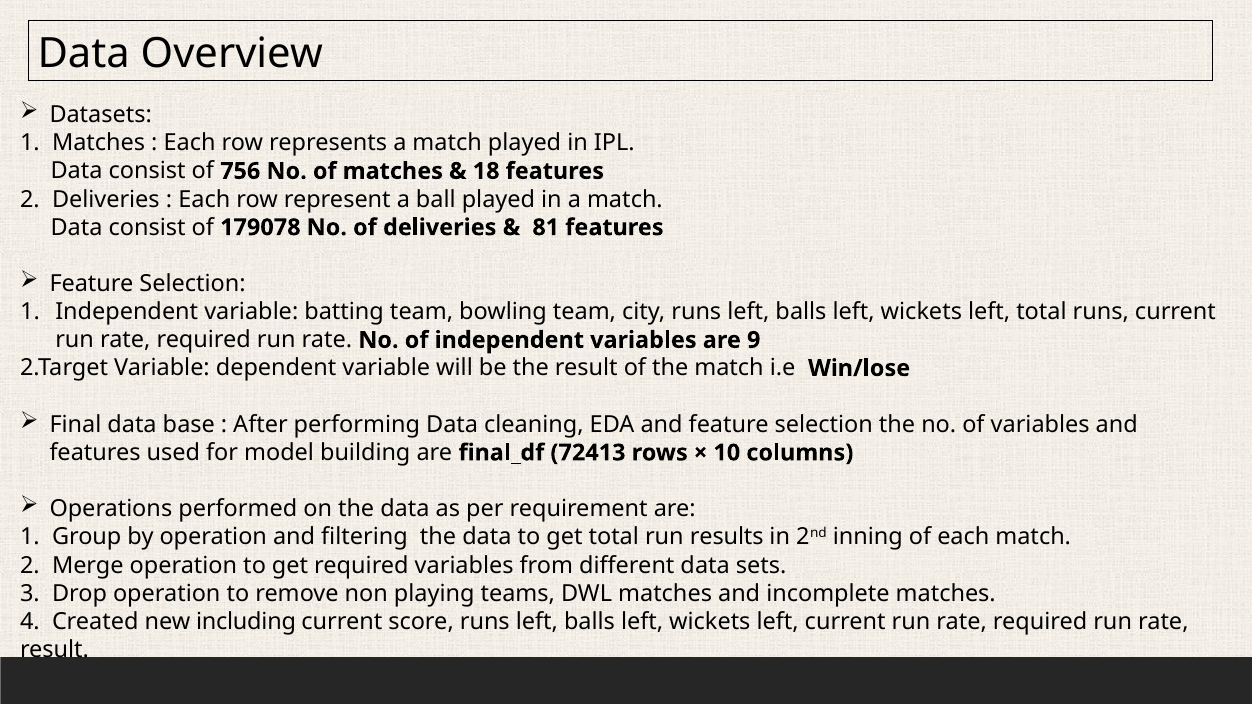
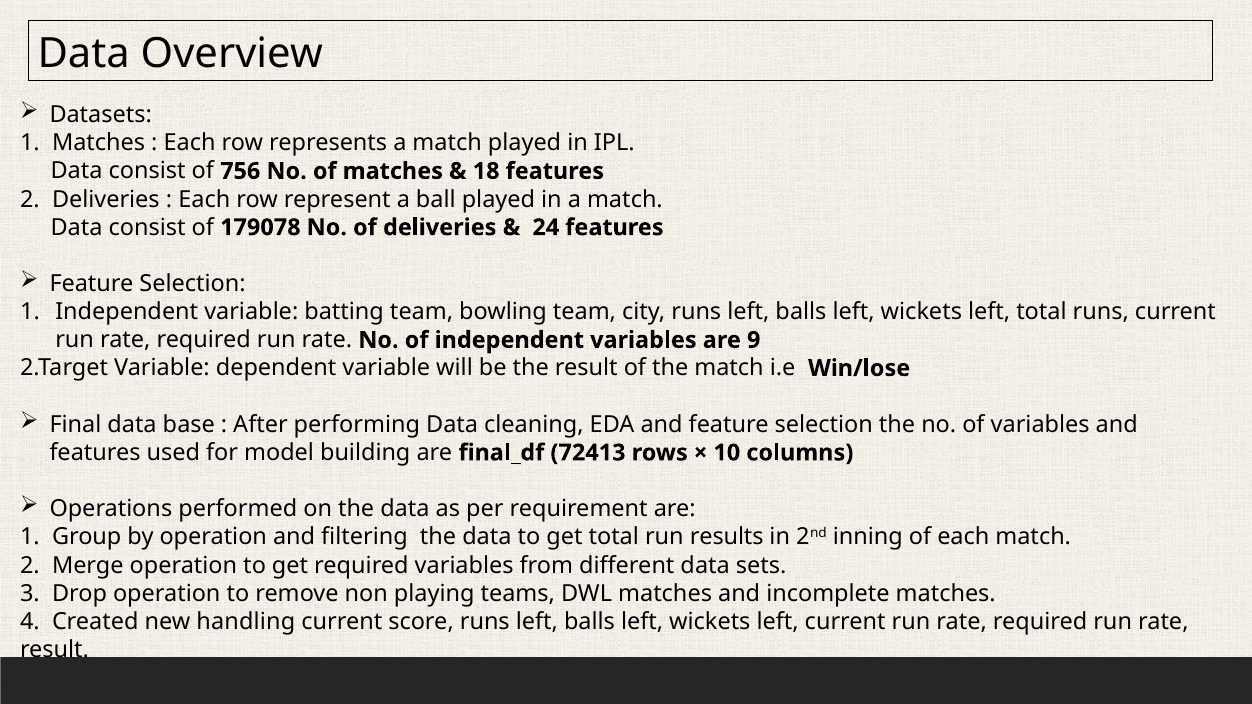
81: 81 -> 24
including: including -> handling
